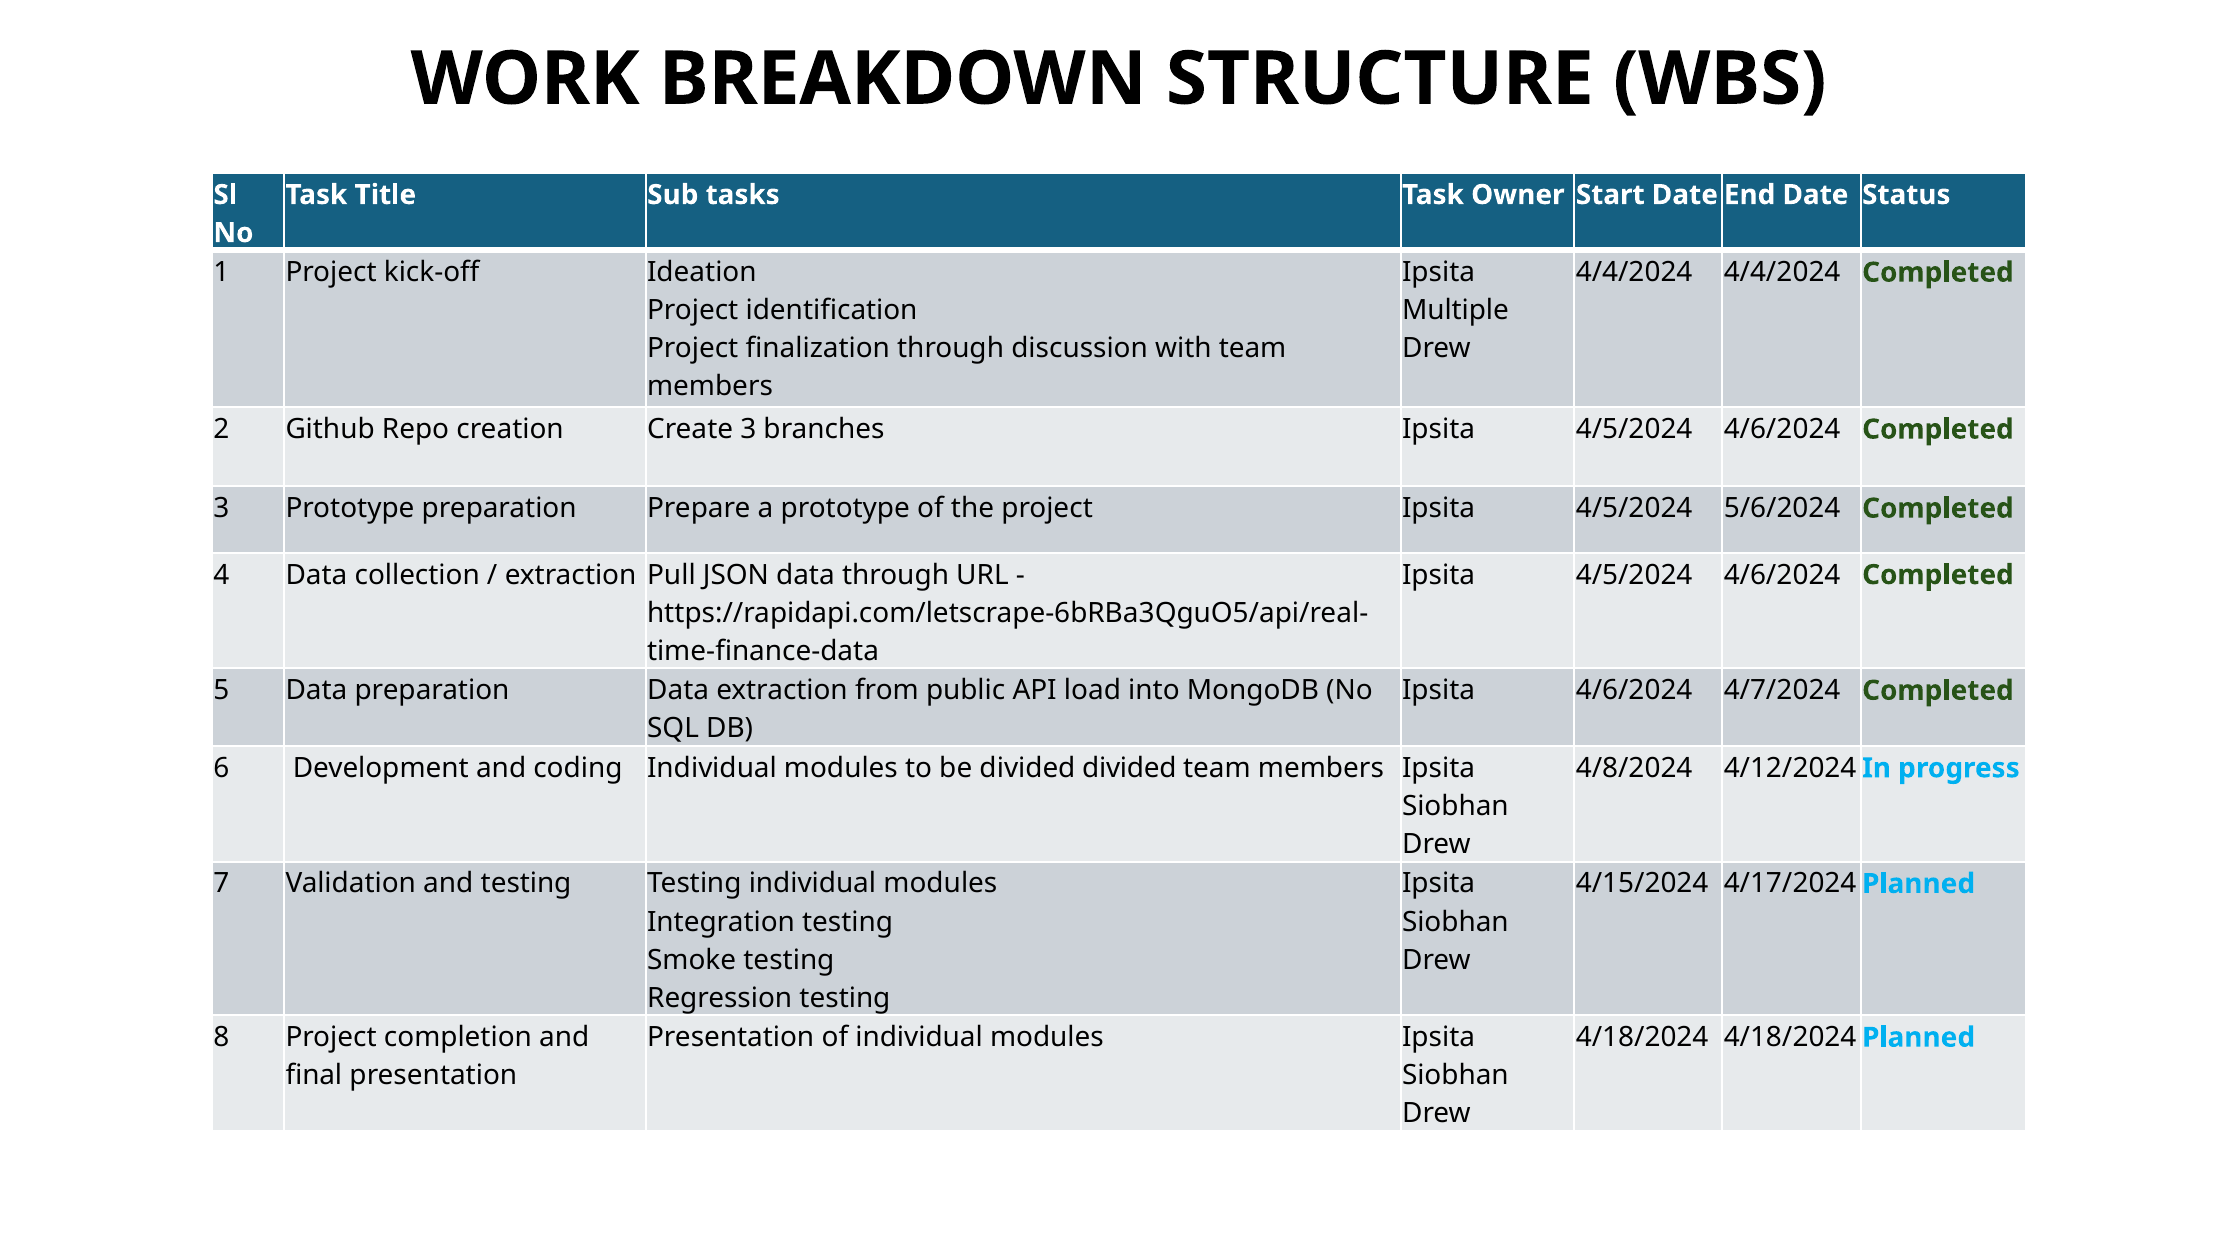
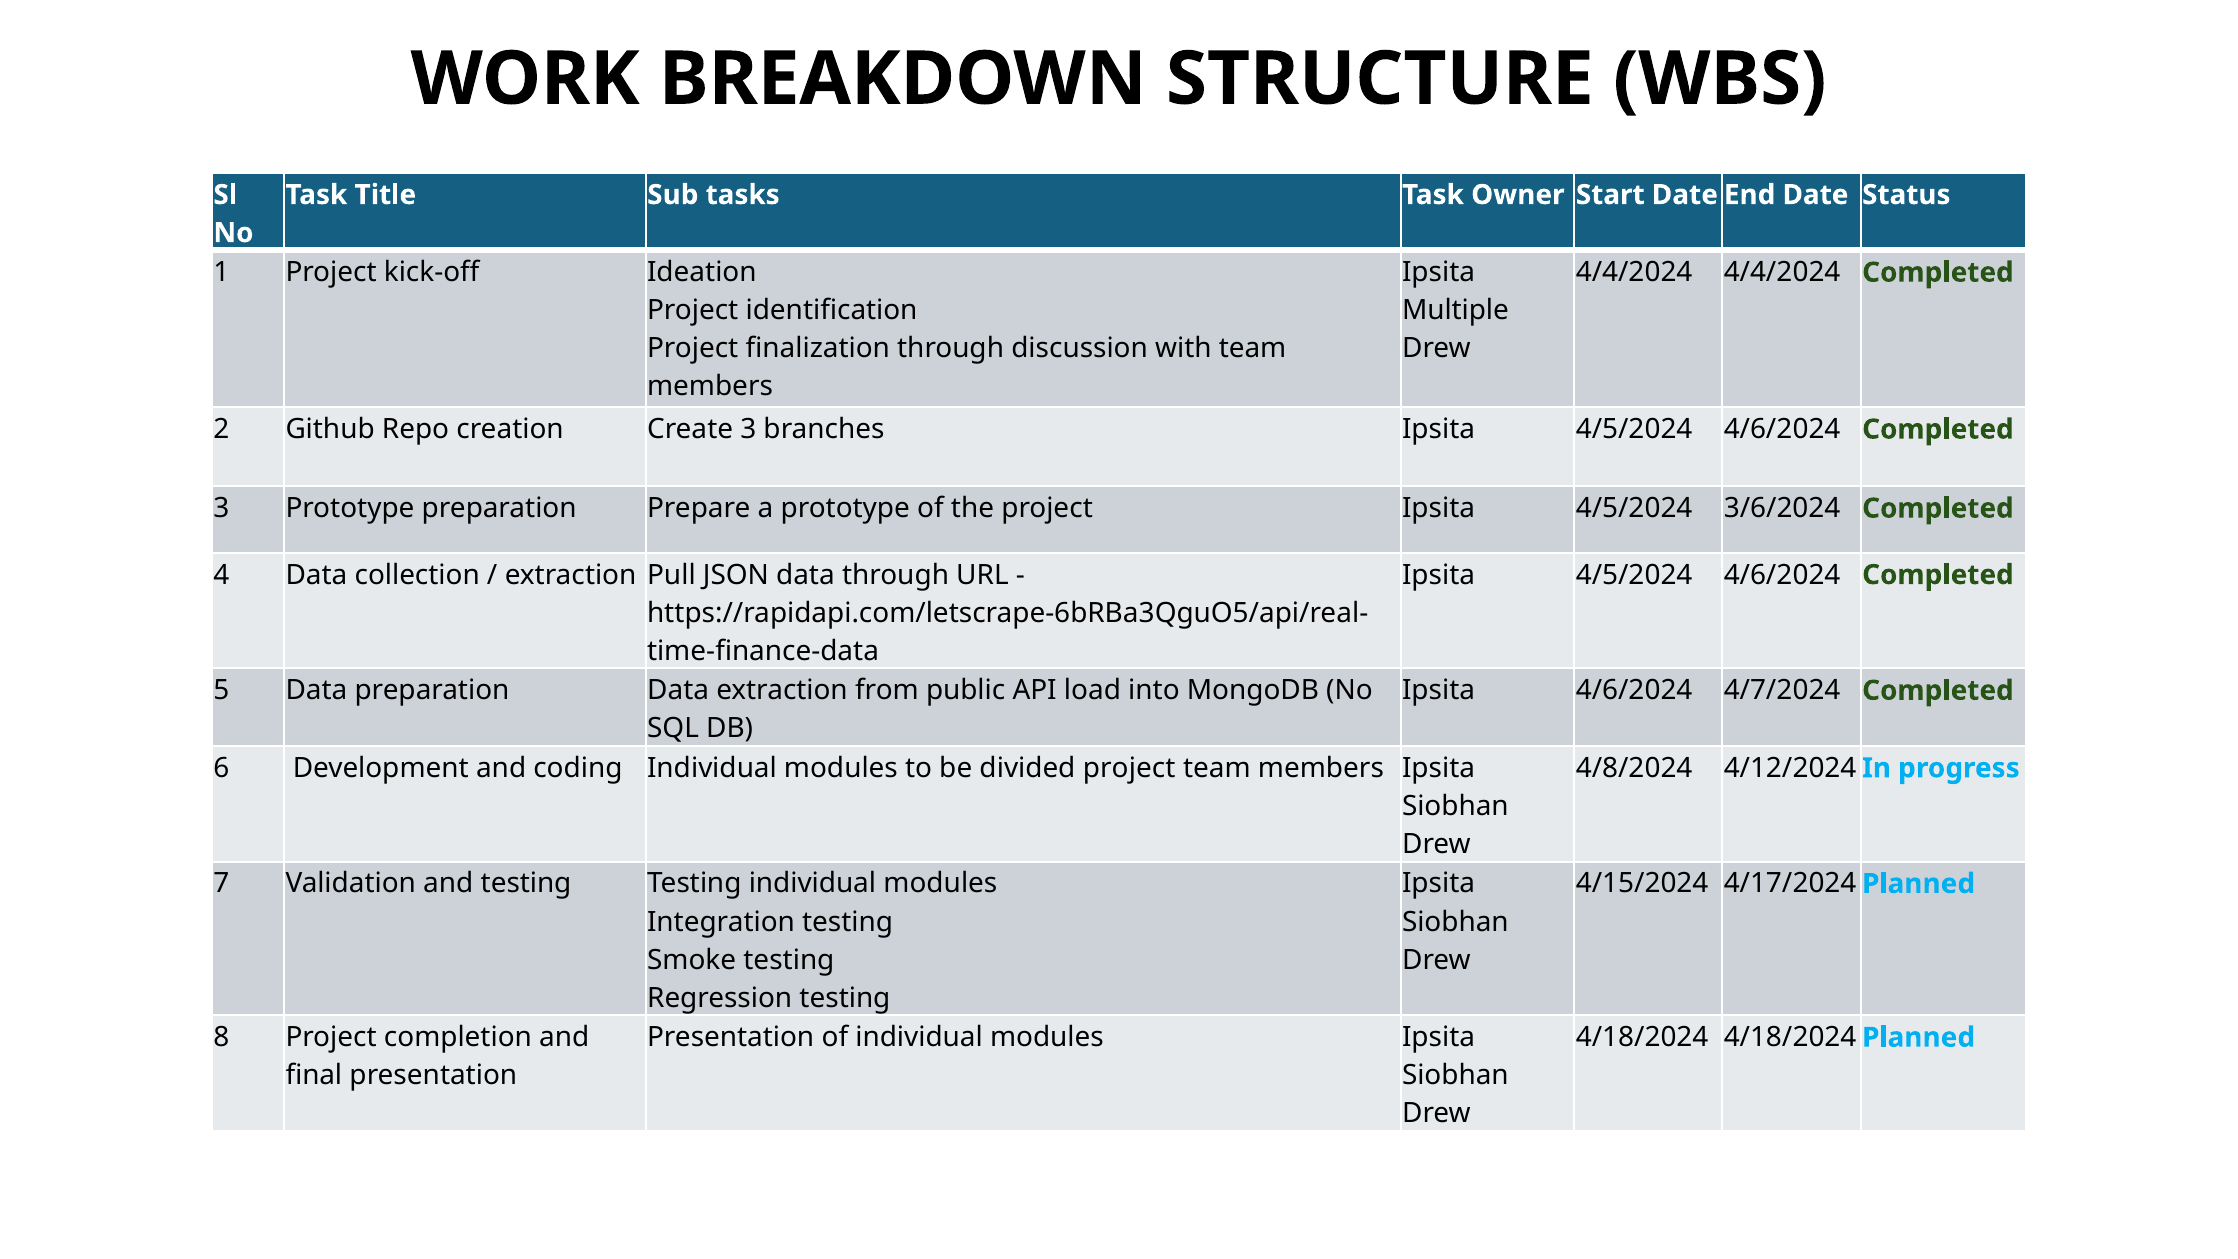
5/6/2024: 5/6/2024 -> 3/6/2024
divided divided: divided -> project
